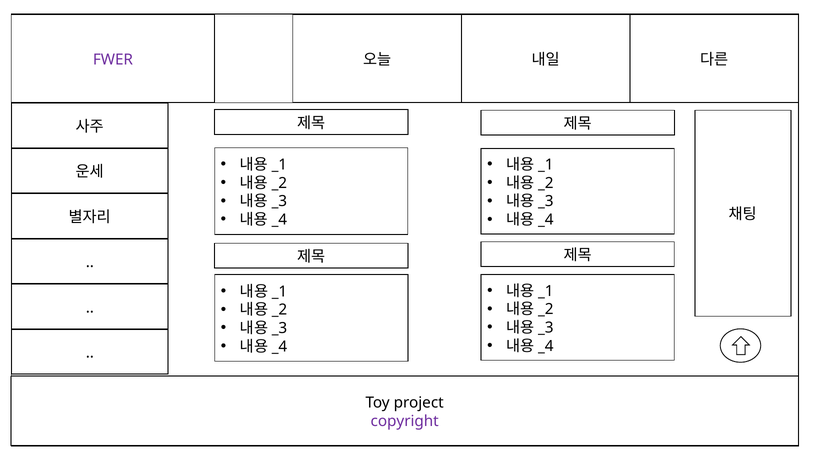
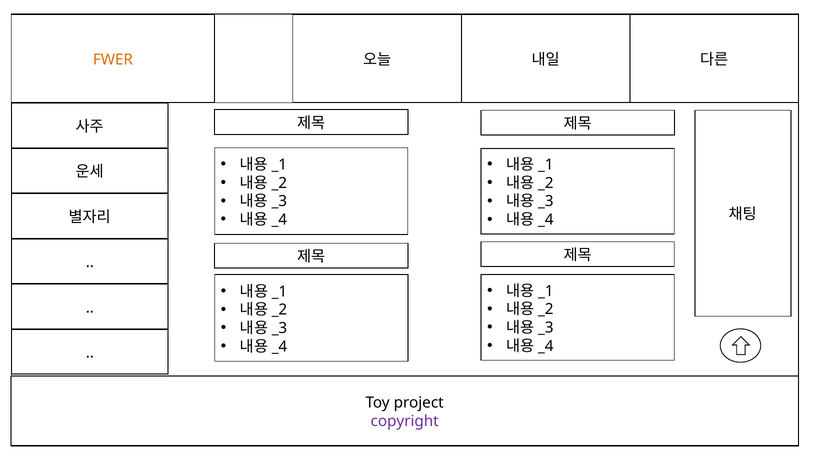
FWER colour: purple -> orange
